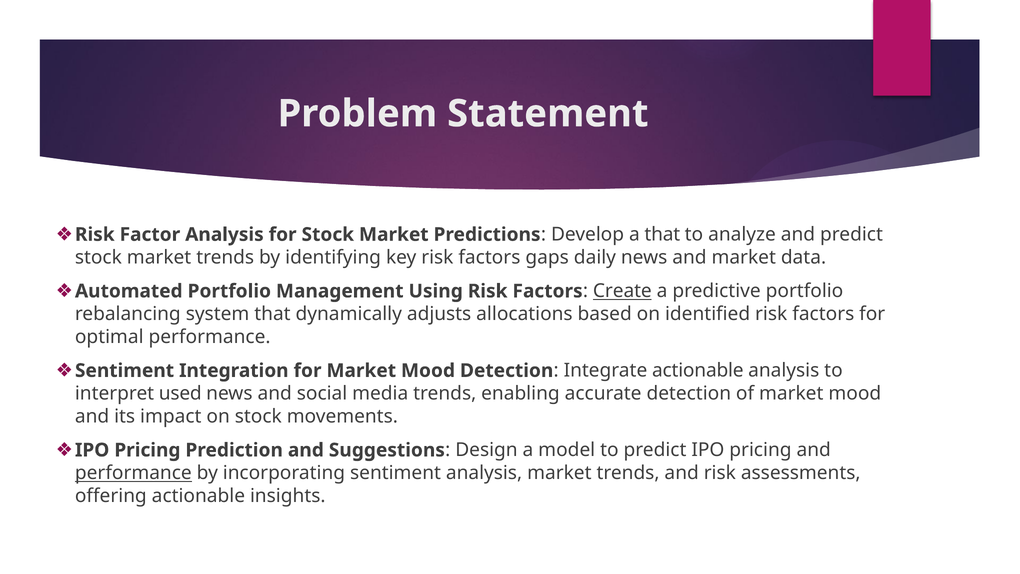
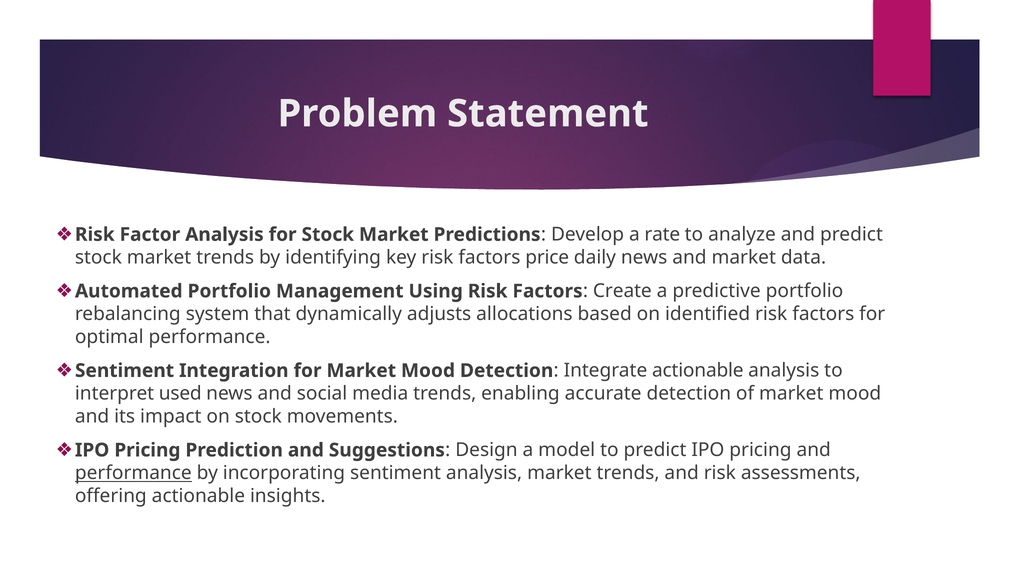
a that: that -> rate
gaps: gaps -> price
Create underline: present -> none
